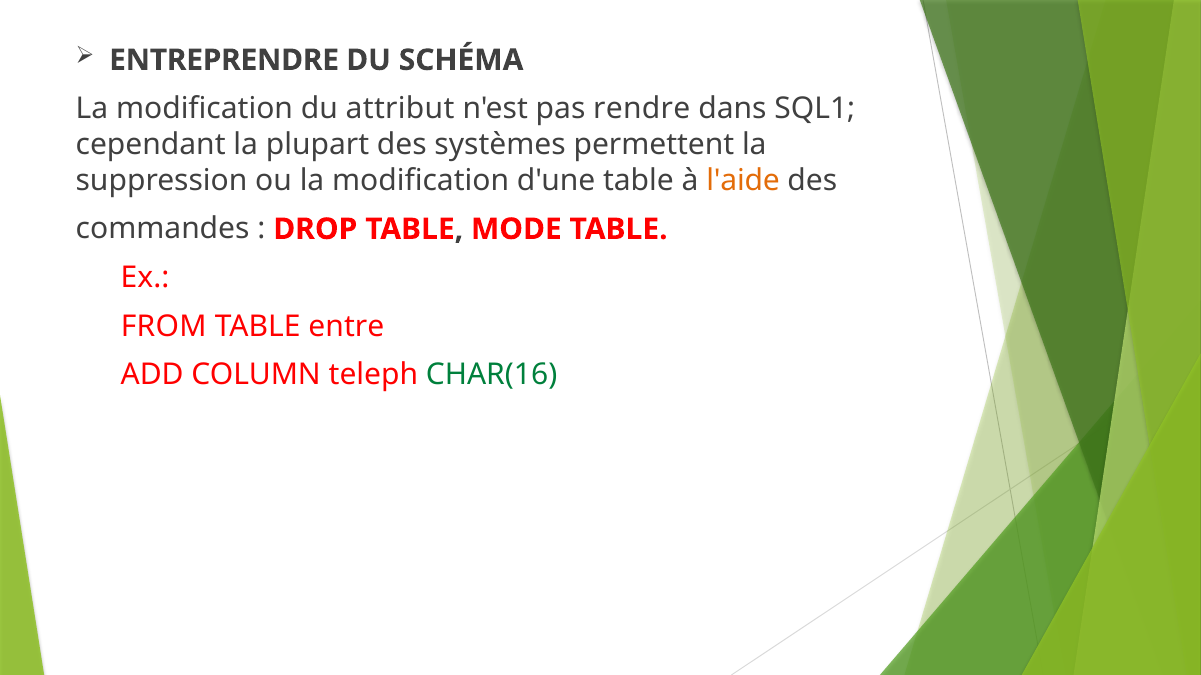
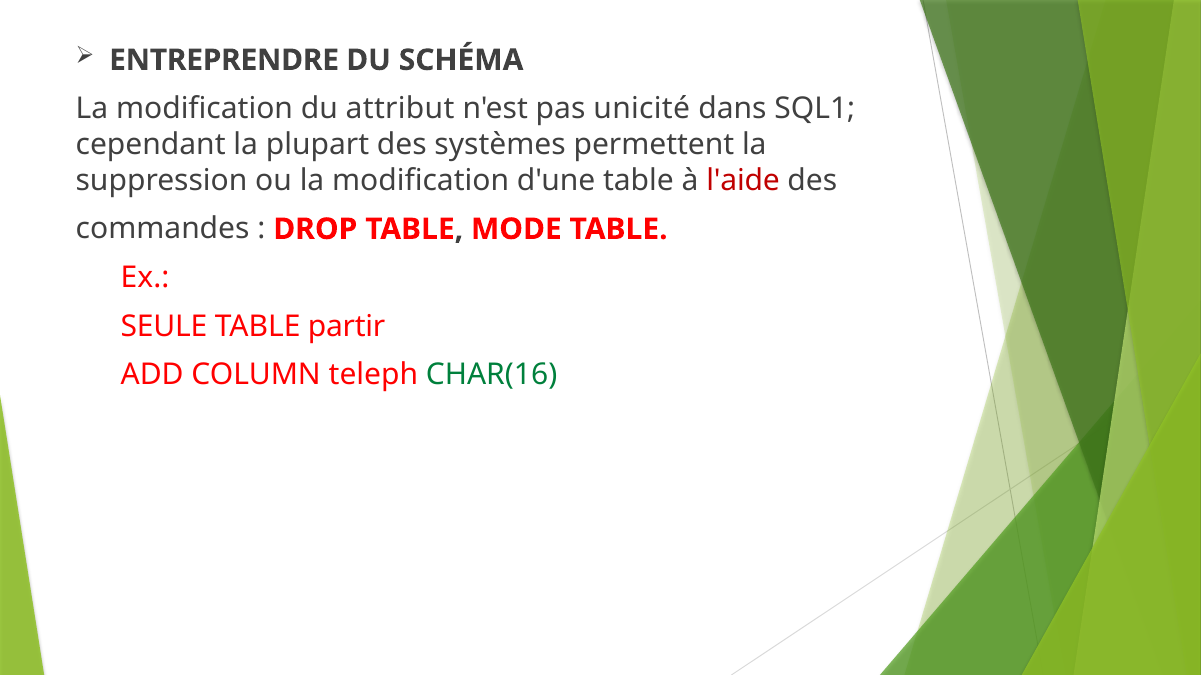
rendre: rendre -> unicité
l'aide colour: orange -> red
FROM: FROM -> SEULE
entre: entre -> partir
